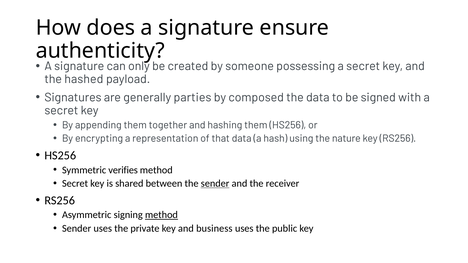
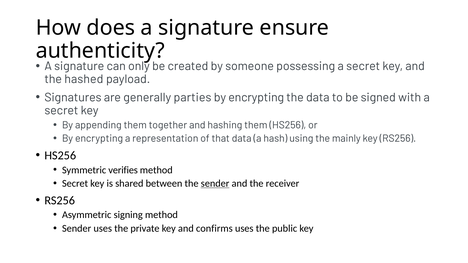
composed at (256, 97): composed -> encrypting
nature: nature -> mainly
method at (161, 215) underline: present -> none
business: business -> confirms
